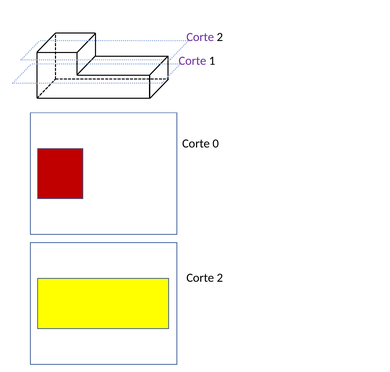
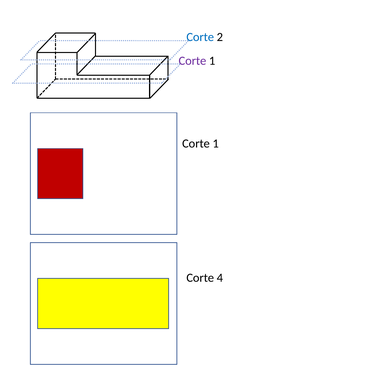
Corte at (200, 37) colour: purple -> blue
0 at (216, 143): 0 -> 1
2 at (220, 277): 2 -> 4
